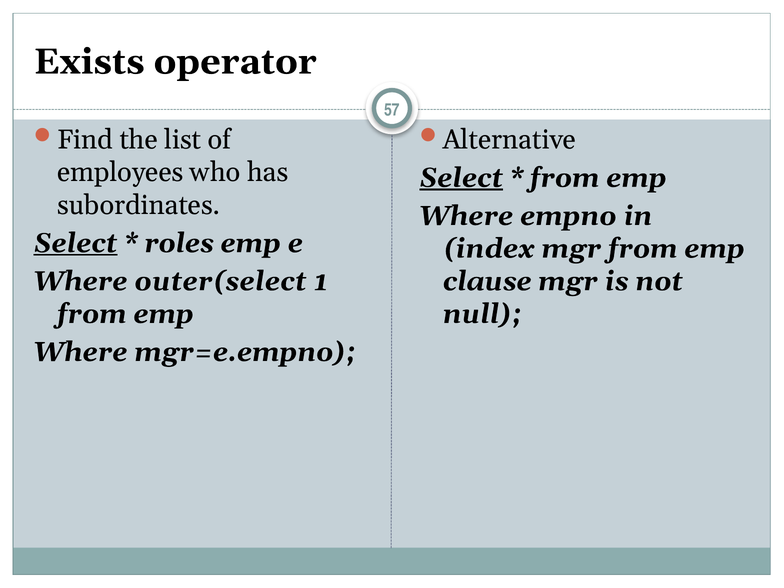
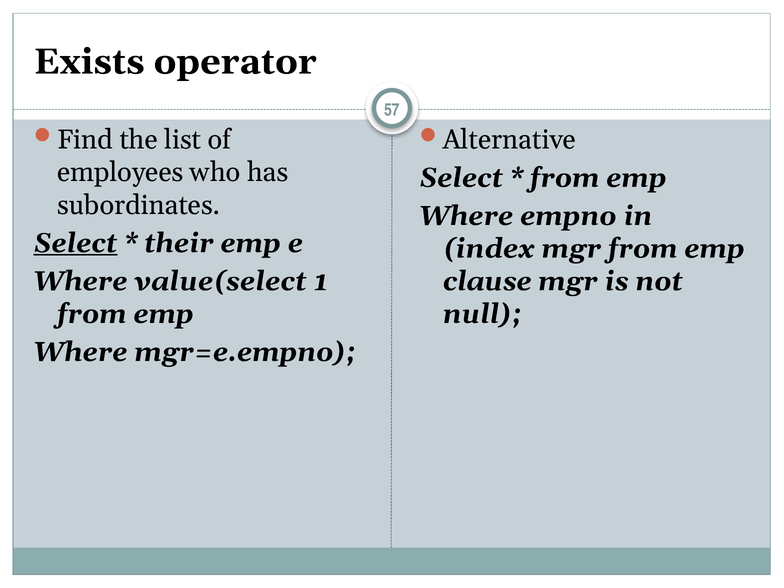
Select at (461, 178) underline: present -> none
roles: roles -> their
outer(select: outer(select -> value(select
